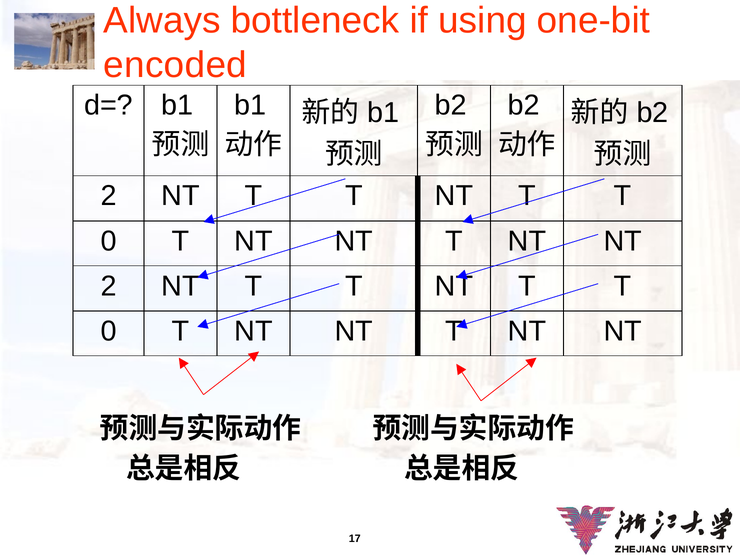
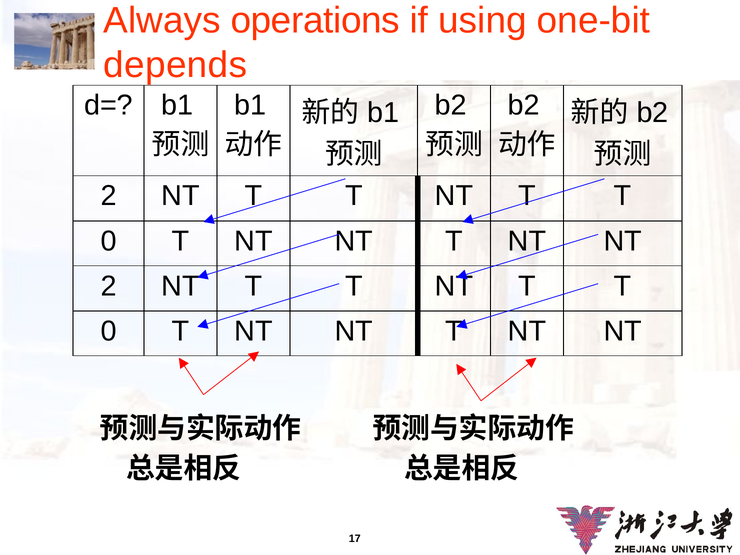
bottleneck: bottleneck -> operations
encoded: encoded -> depends
